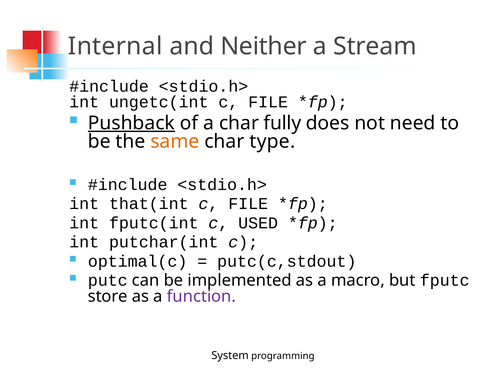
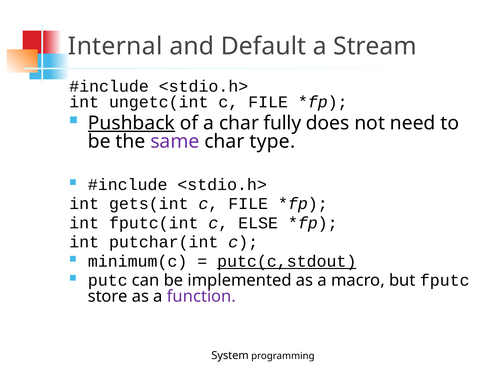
Neither: Neither -> Default
same colour: orange -> purple
that(int: that(int -> gets(int
USED: USED -> ELSE
optimal(c: optimal(c -> minimum(c
putc(c,stdout underline: none -> present
